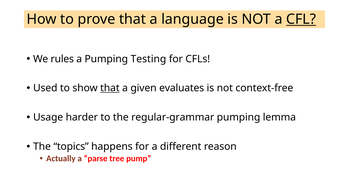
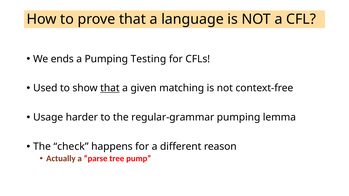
CFL underline: present -> none
rules: rules -> ends
evaluates: evaluates -> matching
topics: topics -> check
